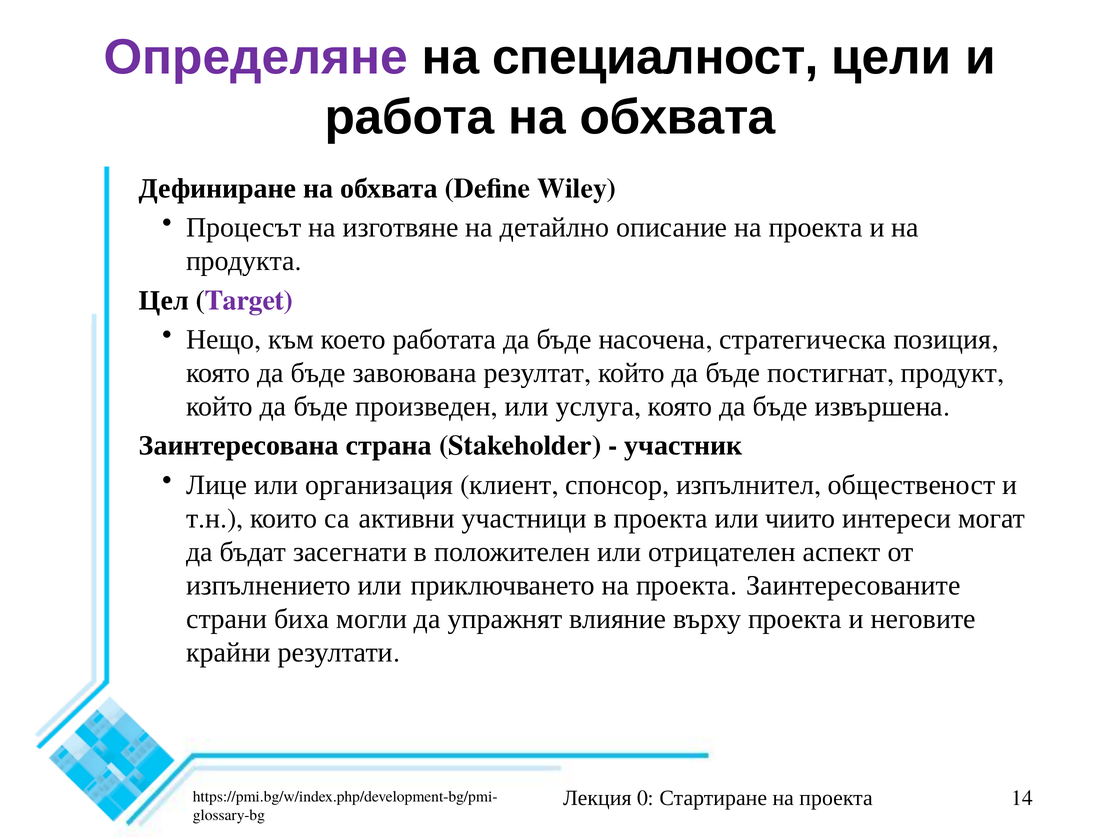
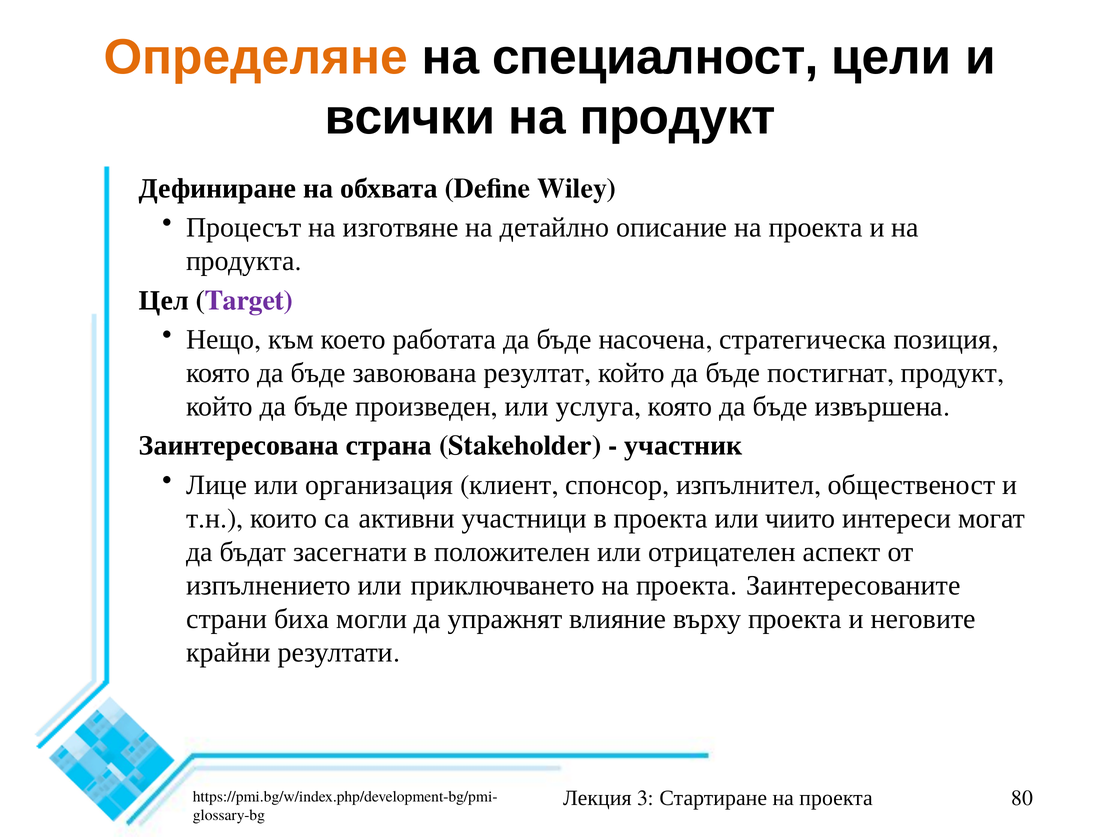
Определяне colour: purple -> orange
работа: работа -> всички
на обхвата: обхвата -> продукт
0: 0 -> 3
14: 14 -> 80
